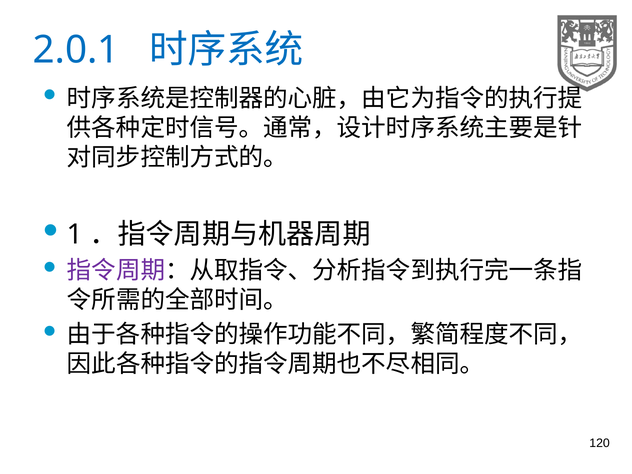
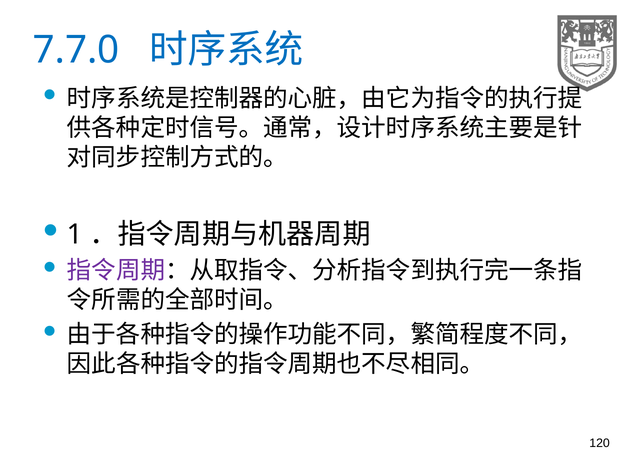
2.0.1: 2.0.1 -> 7.7.0
